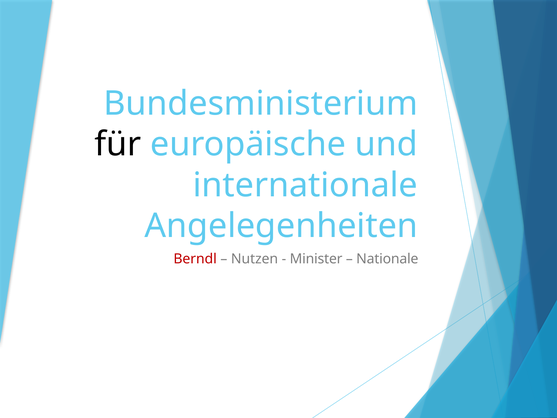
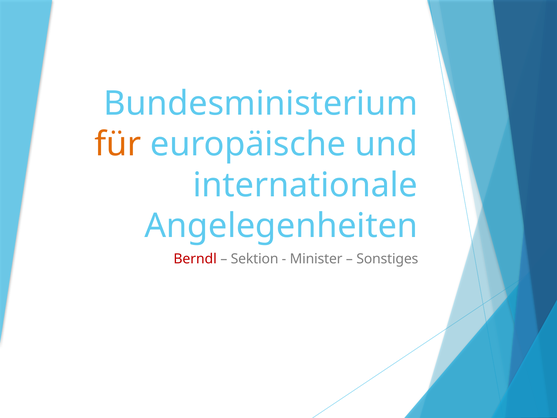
für colour: black -> orange
Nutzen: Nutzen -> Sektion
Nationale: Nationale -> Sonstiges
